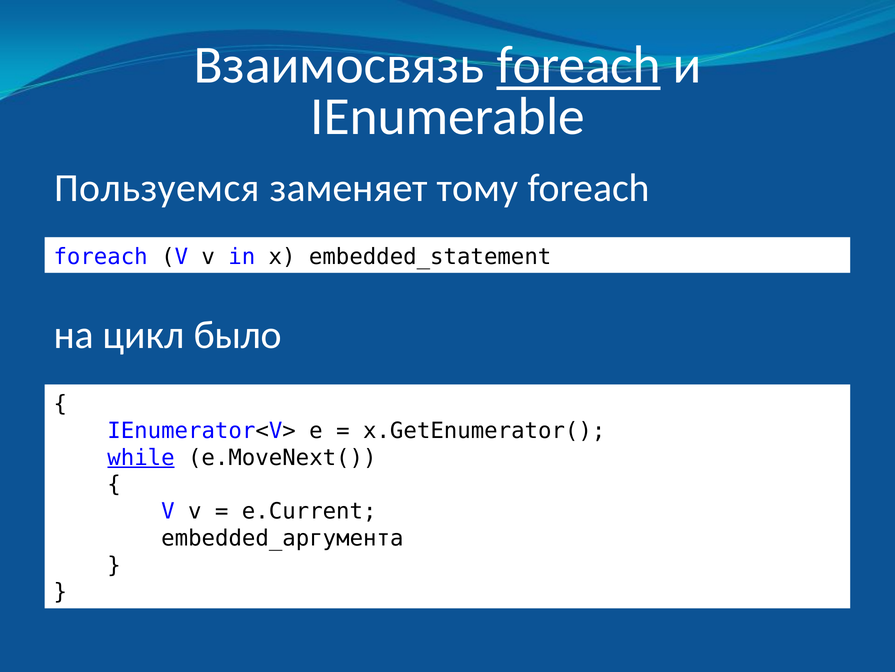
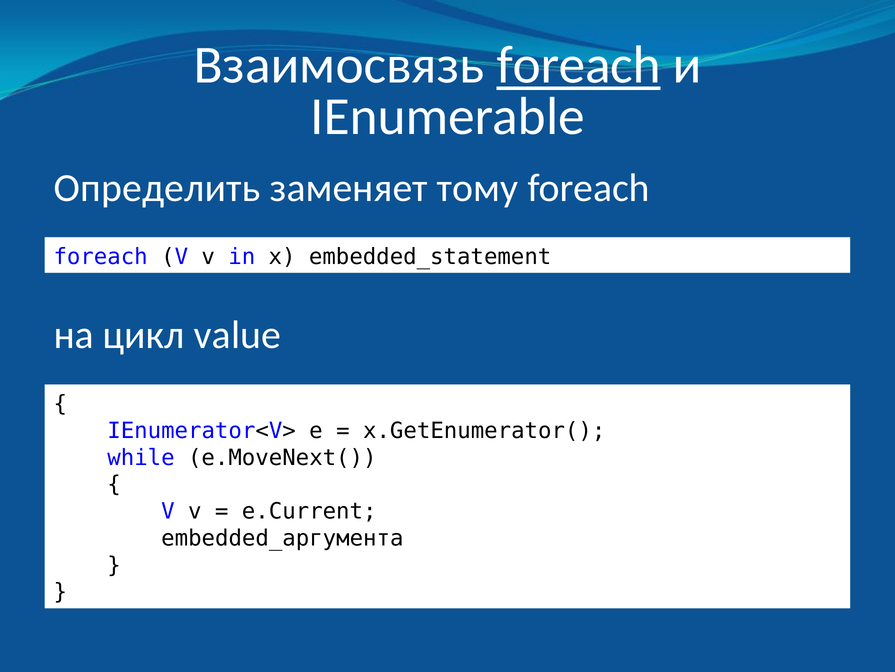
Пользуемся: Пользуемся -> Определить
было: было -> value
while underline: present -> none
